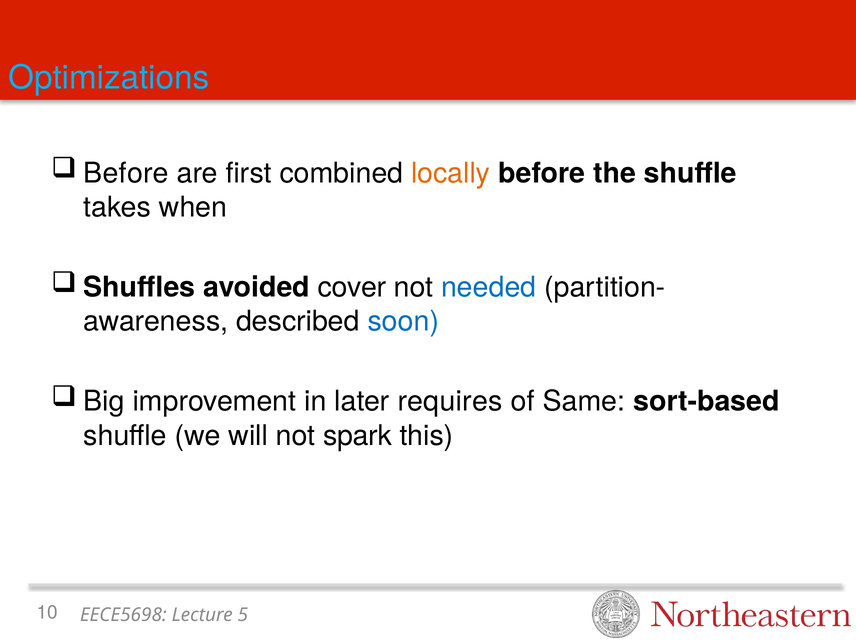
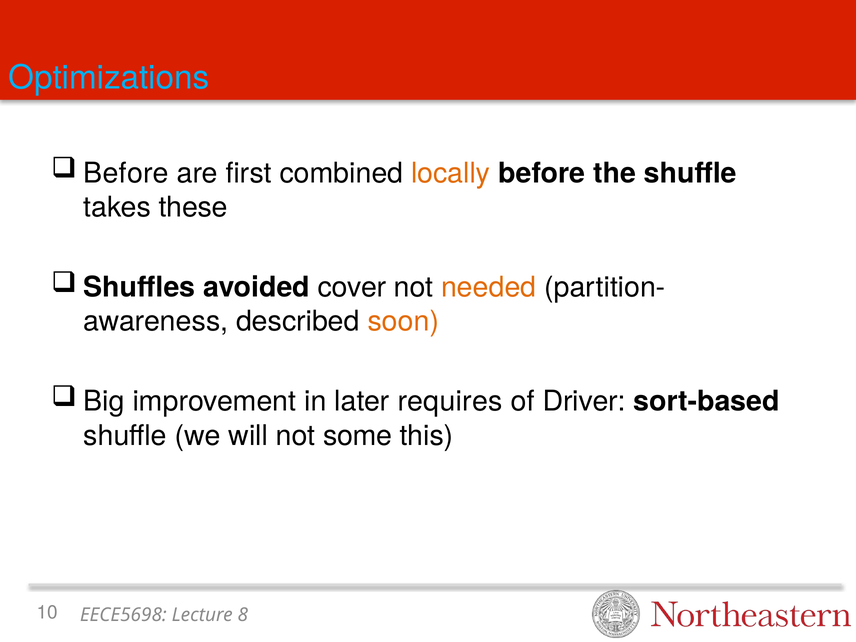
when: when -> these
needed colour: blue -> orange
soon colour: blue -> orange
Same: Same -> Driver
spark: spark -> some
5: 5 -> 8
